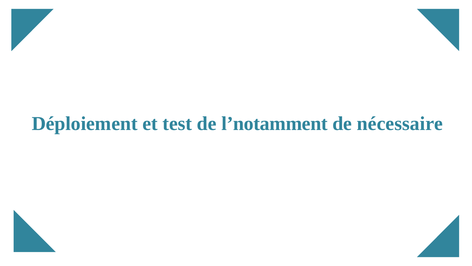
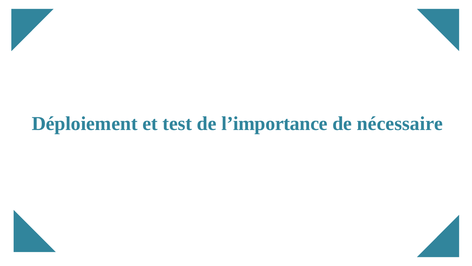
l’notamment: l’notamment -> l’importance
